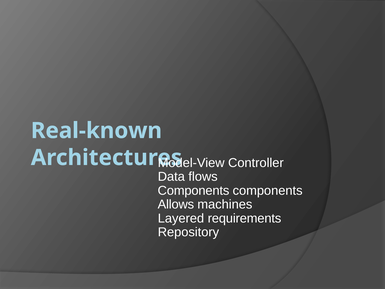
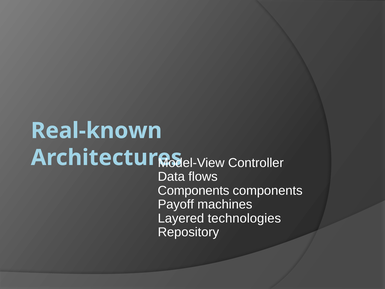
Allows: Allows -> Payoff
requirements: requirements -> technologies
